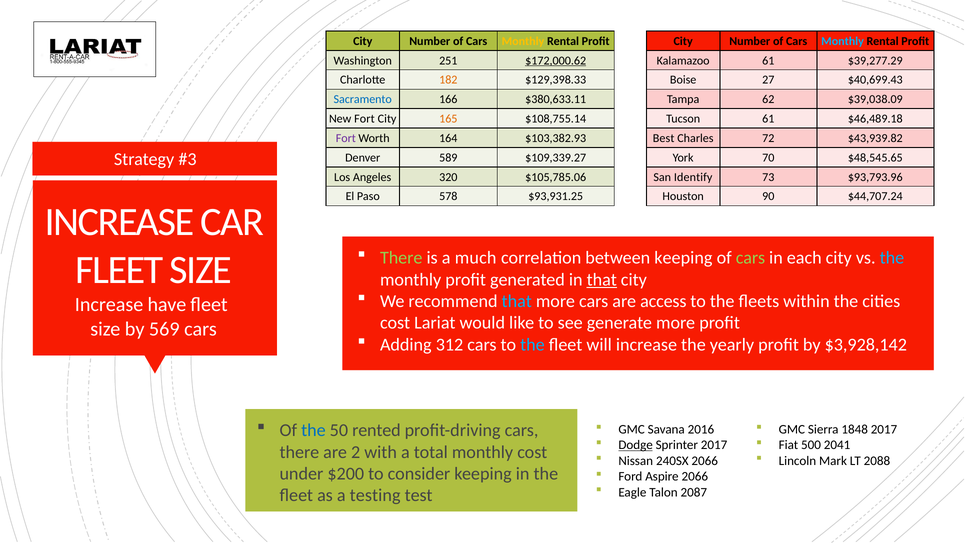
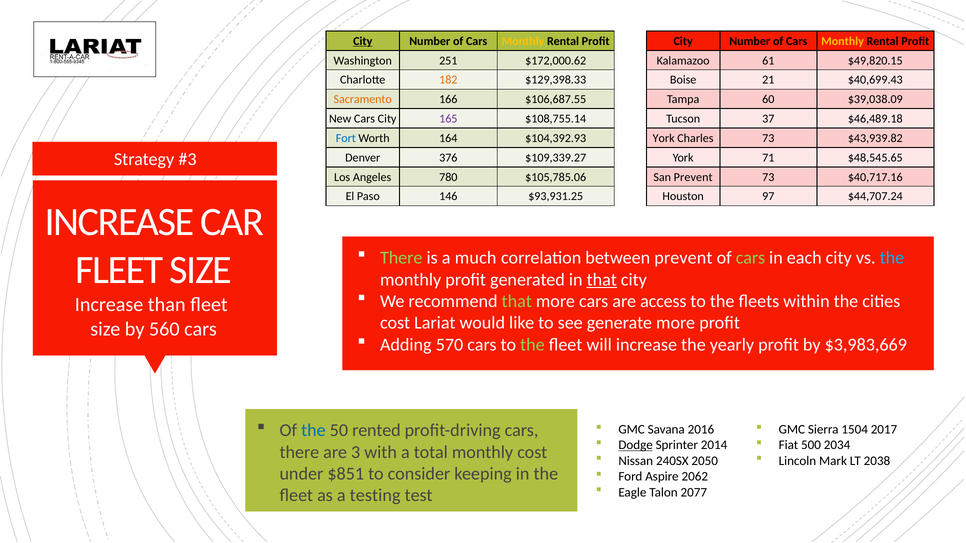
City at (363, 41) underline: none -> present
Monthly at (843, 41) colour: light blue -> yellow
$172,000.62 underline: present -> none
$39,277.29: $39,277.29 -> $49,820.15
27: 27 -> 21
Sacramento colour: blue -> orange
$380,633.11: $380,633.11 -> $106,687.55
62: 62 -> 60
New Fort: Fort -> Cars
165 colour: orange -> purple
Tucson 61: 61 -> 37
Fort at (346, 138) colour: purple -> blue
$103,382.93: $103,382.93 -> $104,392.93
Best at (664, 138): Best -> York
Charles 72: 72 -> 73
589: 589 -> 376
70: 70 -> 71
320: 320 -> 780
San Identify: Identify -> Prevent
$93,793.96: $93,793.96 -> $40,717.16
578: 578 -> 146
90: 90 -> 97
between keeping: keeping -> prevent
that at (517, 301) colour: light blue -> light green
have: have -> than
569: 569 -> 560
312: 312 -> 570
the at (532, 345) colour: light blue -> light green
$3,928,142: $3,928,142 -> $3,983,669
1848: 1848 -> 1504
Sprinter 2017: 2017 -> 2014
2041: 2041 -> 2034
2: 2 -> 3
240SX 2066: 2066 -> 2050
2088: 2088 -> 2038
$200: $200 -> $851
Aspire 2066: 2066 -> 2062
2087: 2087 -> 2077
